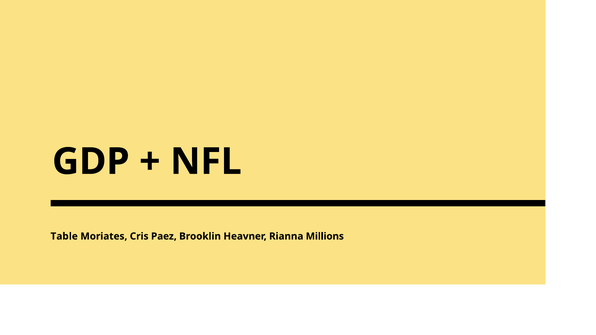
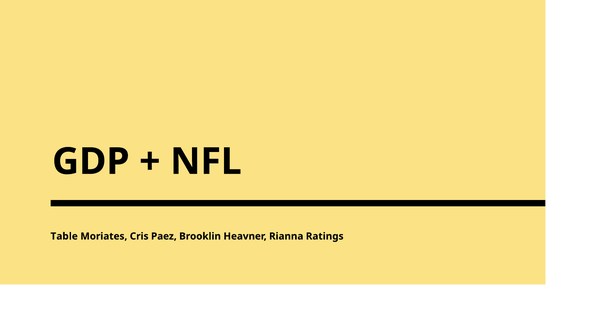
Millions: Millions -> Ratings
